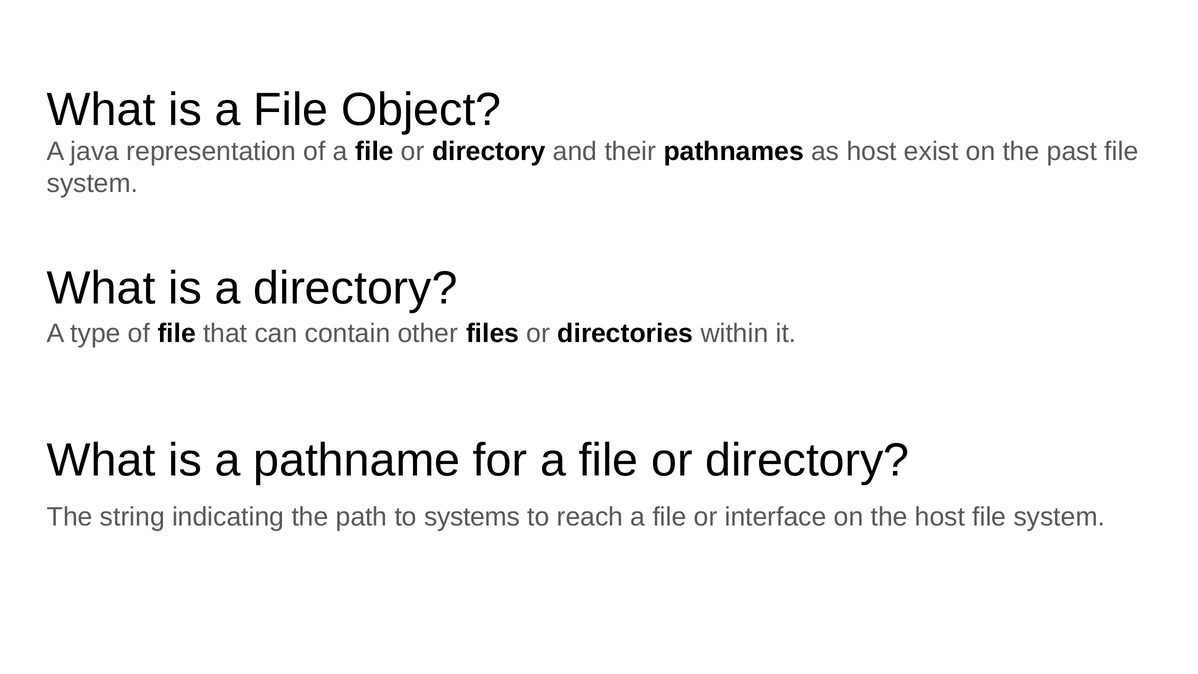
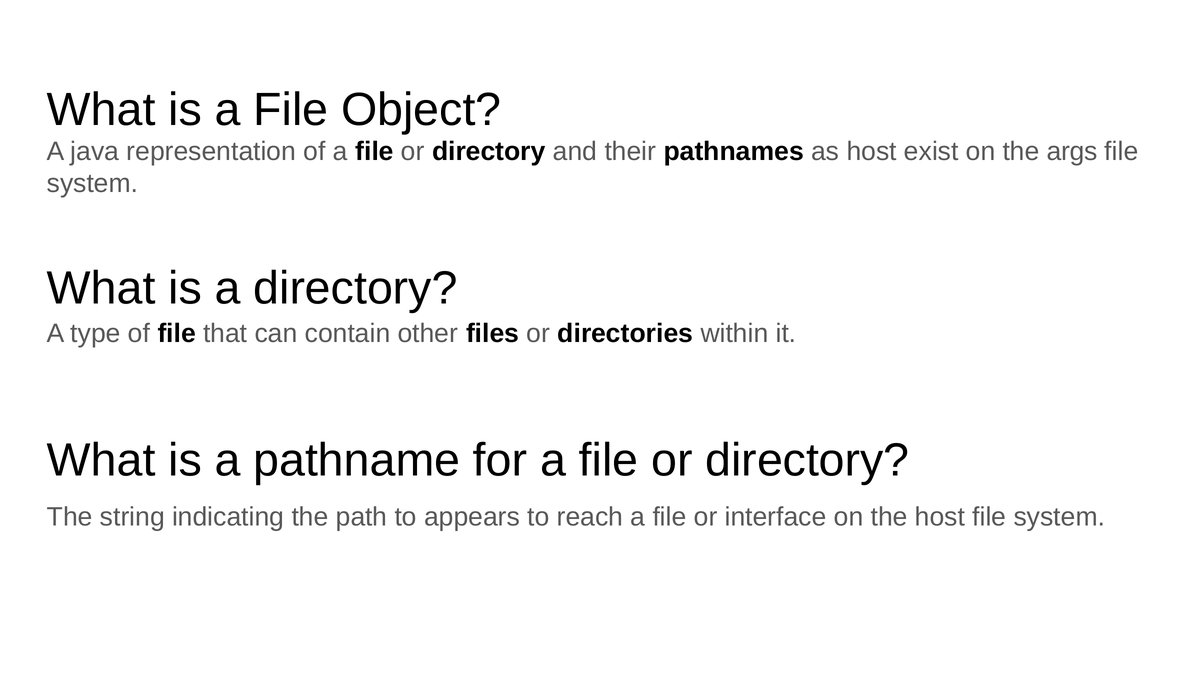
past: past -> args
systems: systems -> appears
